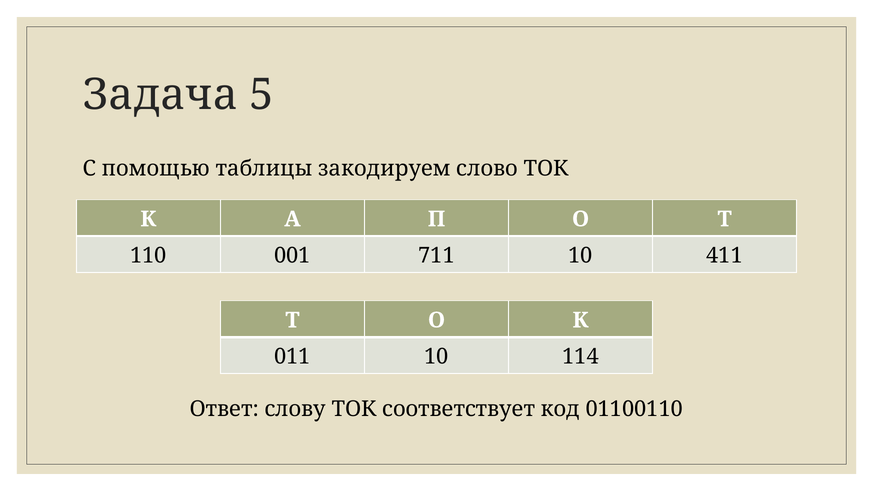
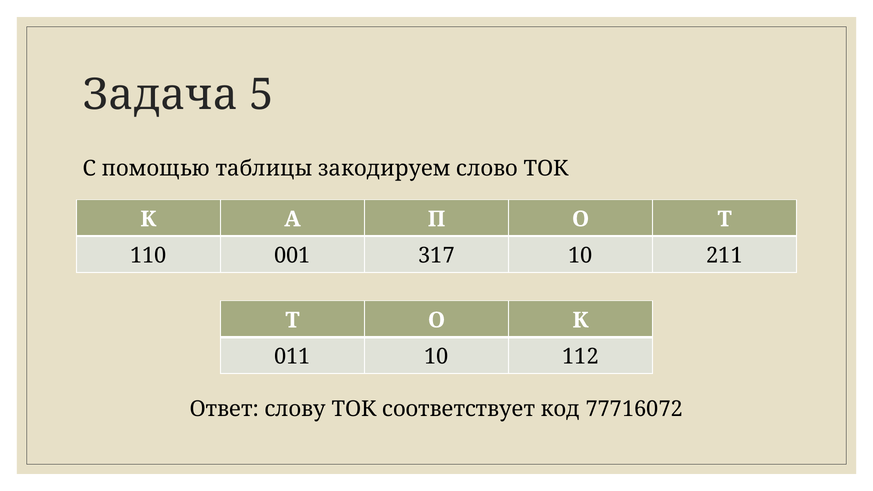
711: 711 -> 317
411: 411 -> 211
114: 114 -> 112
01100110: 01100110 -> 77716072
